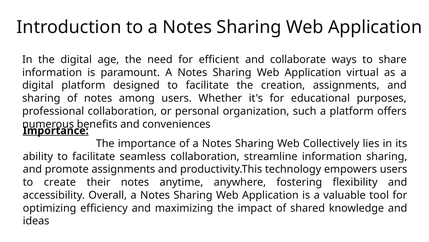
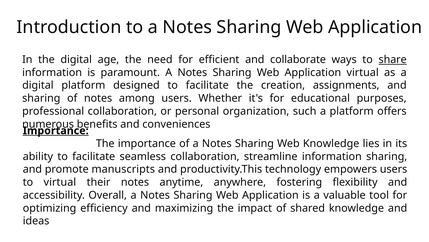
share underline: none -> present
Web Collectively: Collectively -> Knowledge
promote assignments: assignments -> manuscripts
to create: create -> virtual
